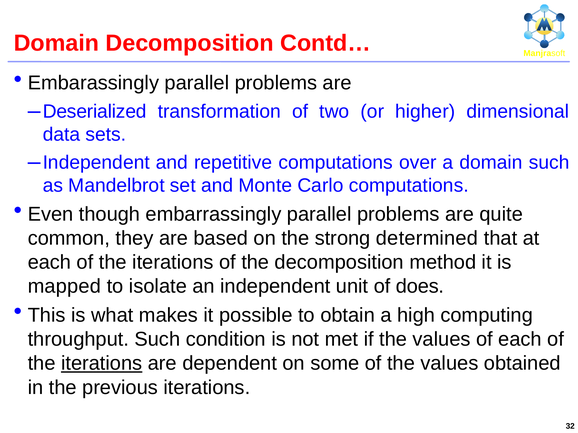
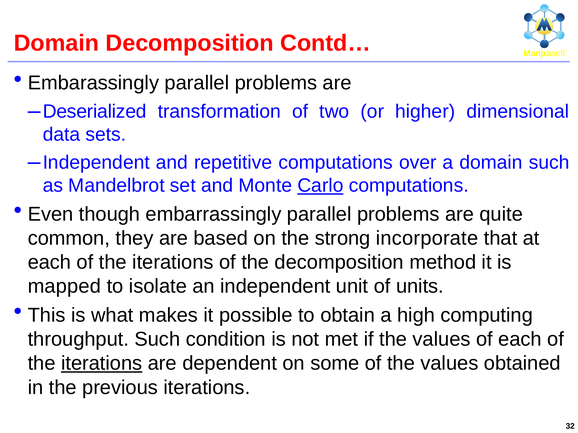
Carlo underline: none -> present
determined: determined -> incorporate
does: does -> units
